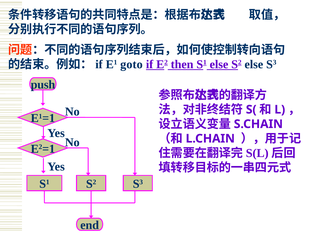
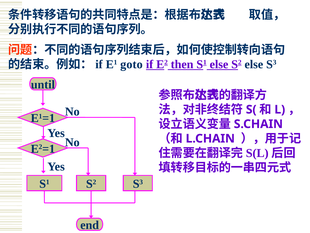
push: push -> until
